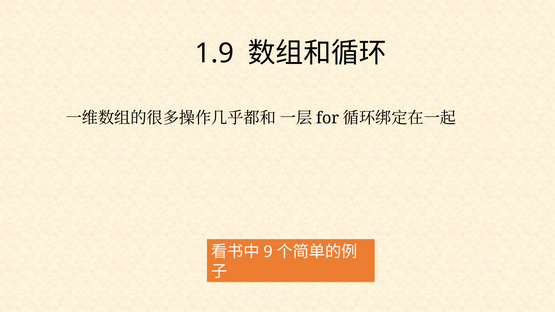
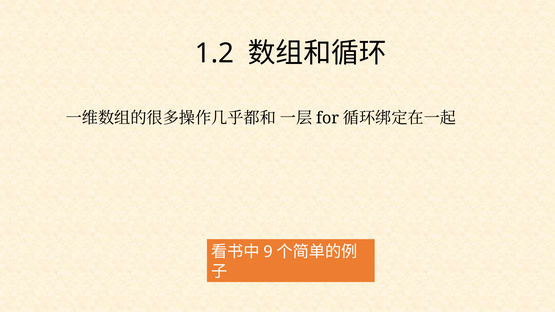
1.9: 1.9 -> 1.2
